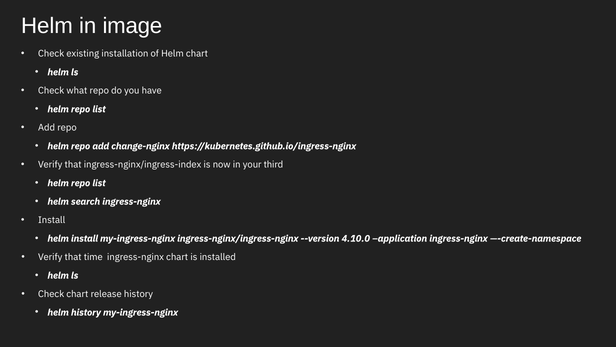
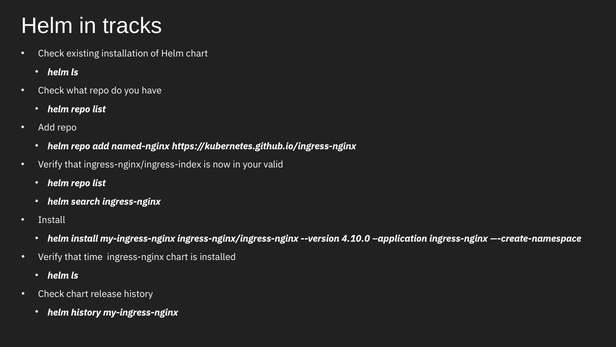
image: image -> tracks
change-nginx: change-nginx -> named-nginx
third: third -> valid
